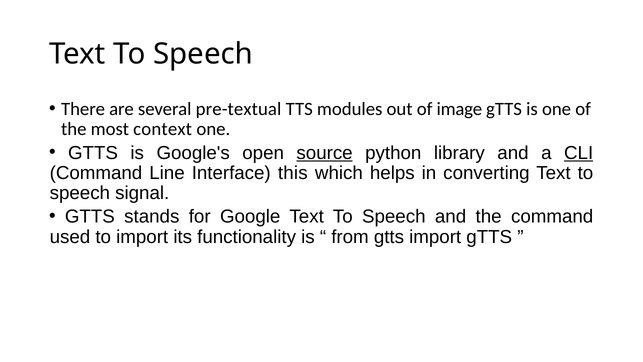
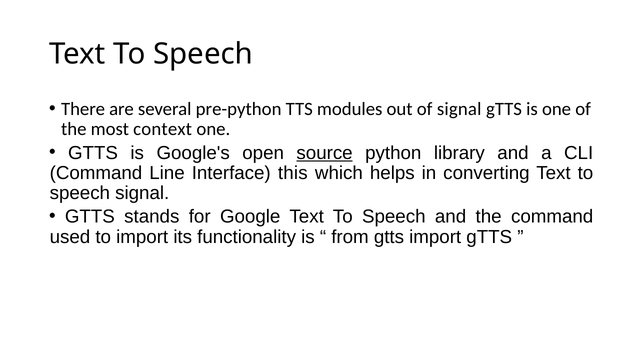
pre-textual: pre-textual -> pre-python
of image: image -> signal
CLI underline: present -> none
